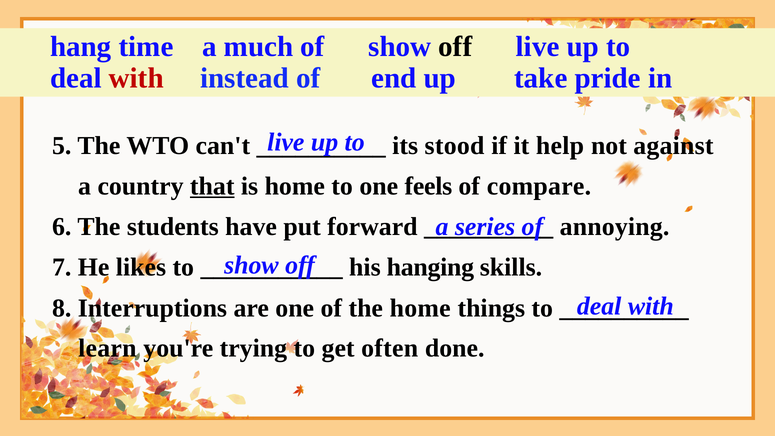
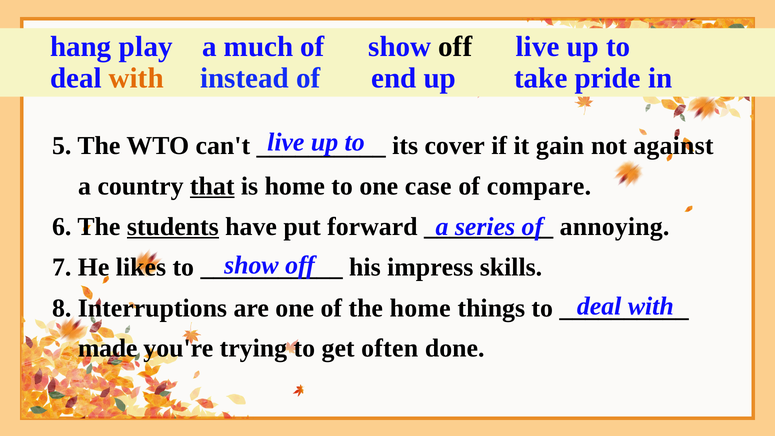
time: time -> play
with at (136, 78) colour: red -> orange
stood: stood -> cover
help: help -> gain
feels: feels -> case
students underline: none -> present
hanging: hanging -> impress
learn: learn -> made
